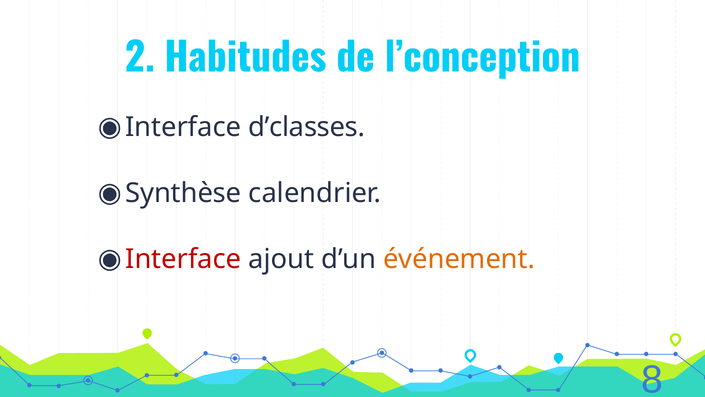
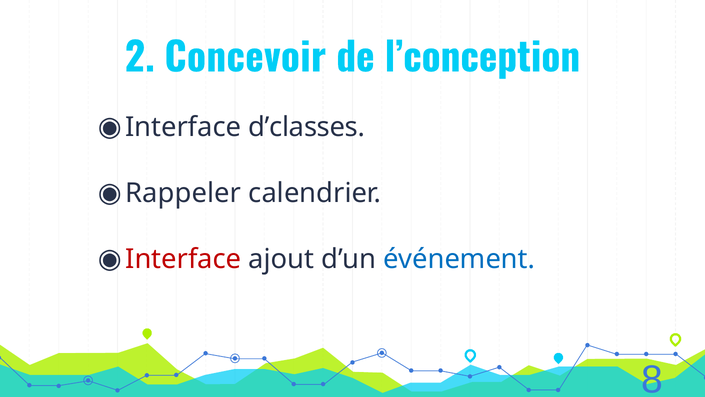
Habitudes: Habitudes -> Concevoir
Synthèse: Synthèse -> Rappeler
événement colour: orange -> blue
